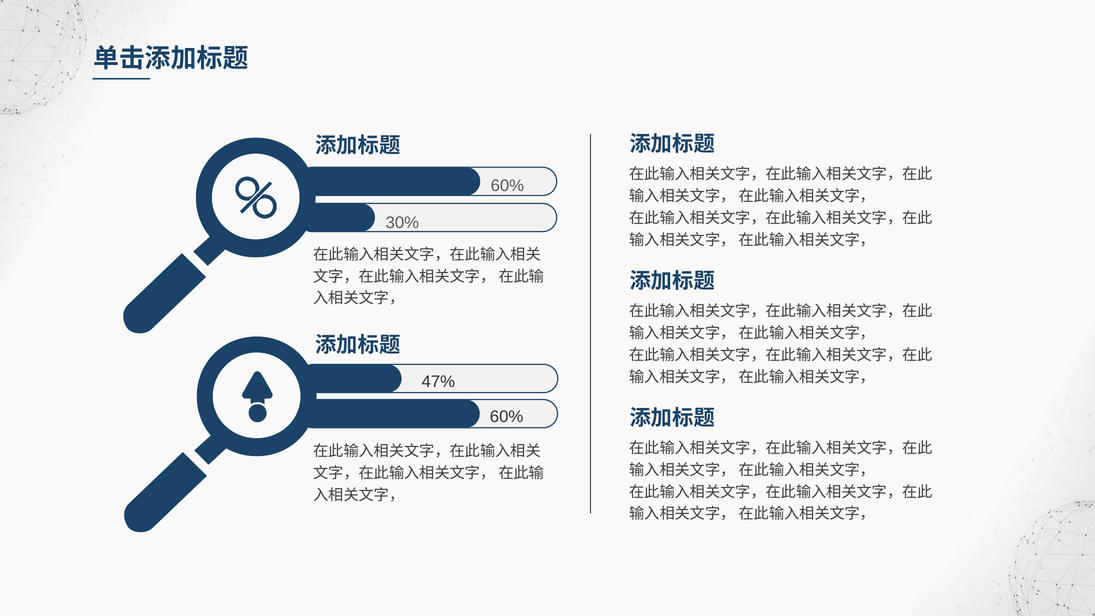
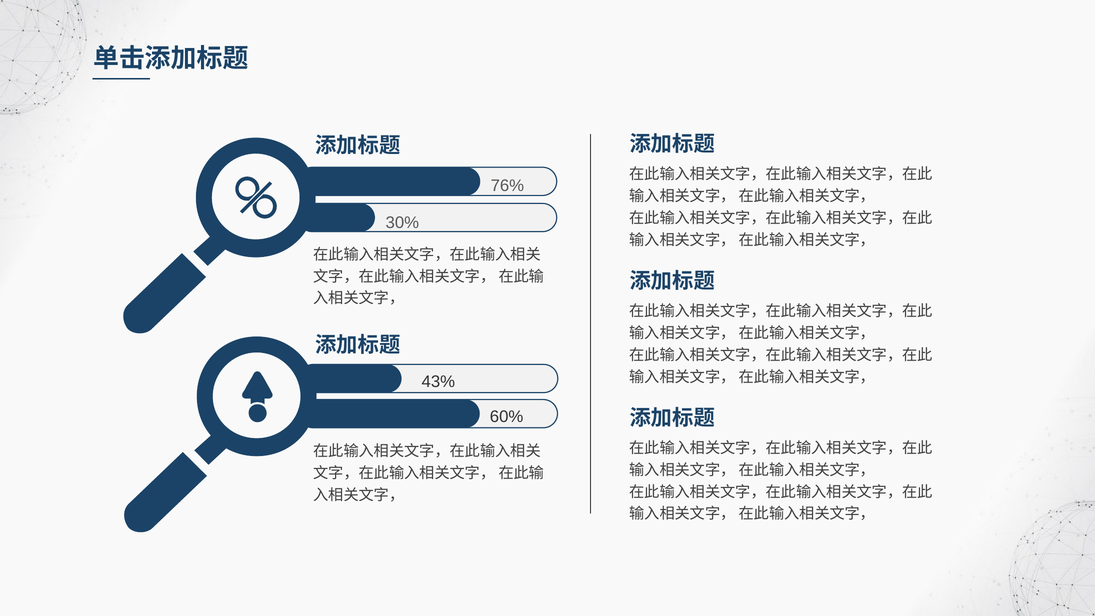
60% at (507, 186): 60% -> 76%
47%: 47% -> 43%
